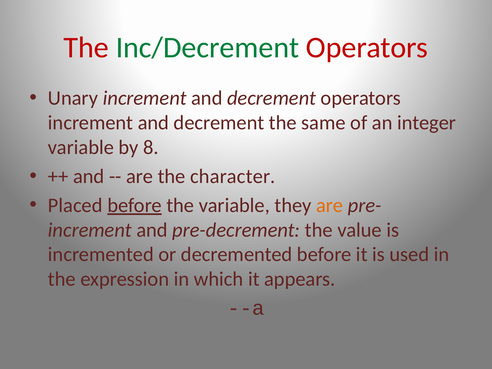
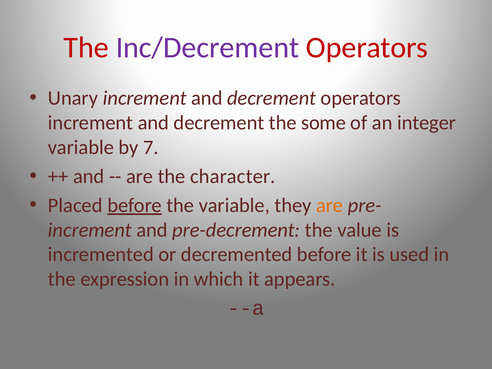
Inc/Decrement colour: green -> purple
same: same -> some
8: 8 -> 7
